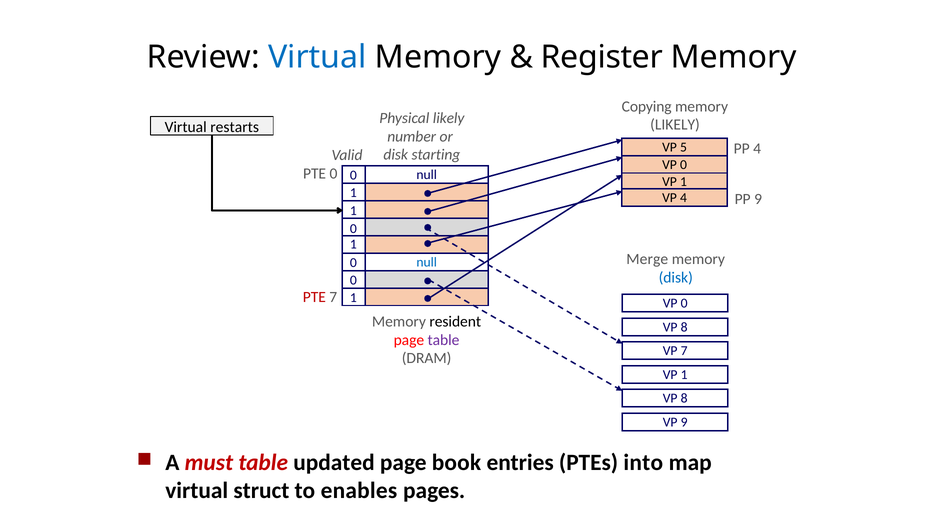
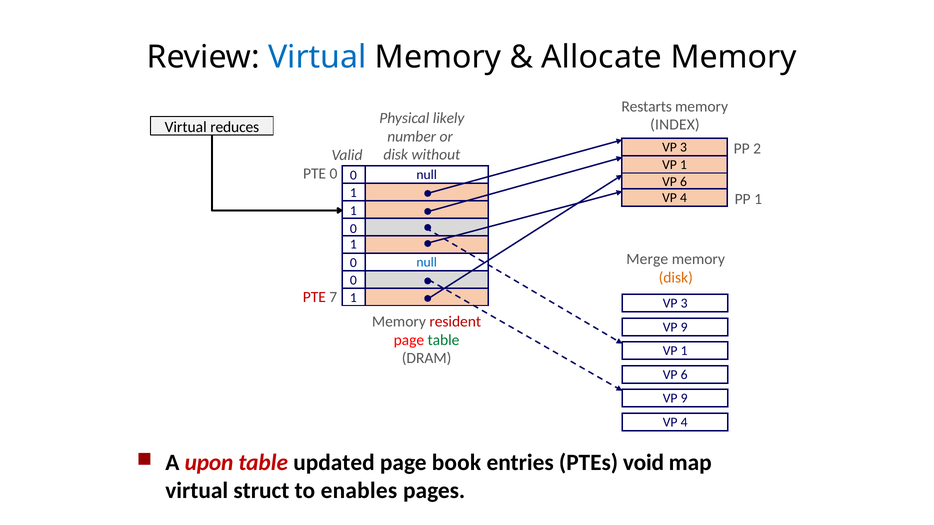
Register: Register -> Allocate
Copying: Copying -> Restarts
LIKELY at (675, 125): LIKELY -> INDEX
restarts: restarts -> reduces
5 at (683, 147): 5 -> 3
PP 4: 4 -> 2
starting: starting -> without
0 at (683, 165): 0 -> 1
1 at (683, 182): 1 -> 6
PP 9: 9 -> 1
disk at (676, 278) colour: blue -> orange
0 at (684, 304): 0 -> 3
resident colour: black -> red
8 at (684, 327): 8 -> 9
table at (444, 340) colour: purple -> green
7 at (684, 351): 7 -> 1
1 at (684, 375): 1 -> 6
8 at (684, 399): 8 -> 9
9 at (684, 423): 9 -> 4
must: must -> upon
into: into -> void
